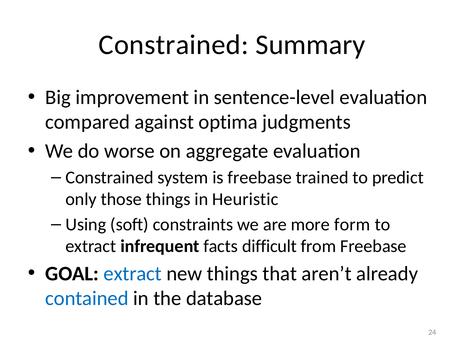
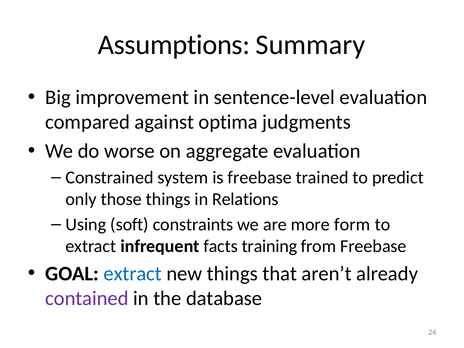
Constrained at (174, 45): Constrained -> Assumptions
Heuristic: Heuristic -> Relations
difficult: difficult -> training
contained colour: blue -> purple
